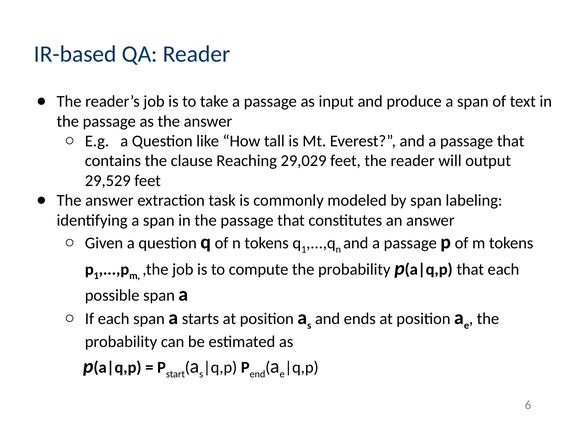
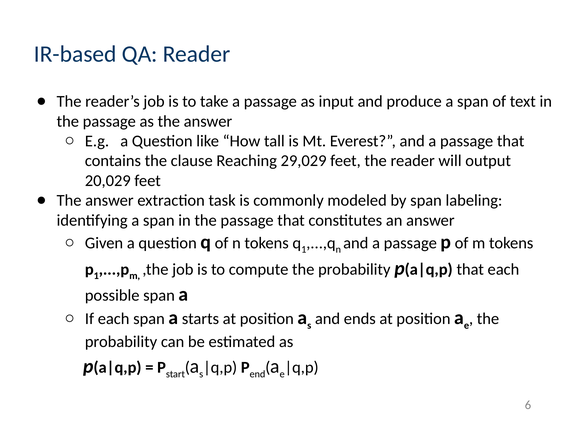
29,529: 29,529 -> 20,029
